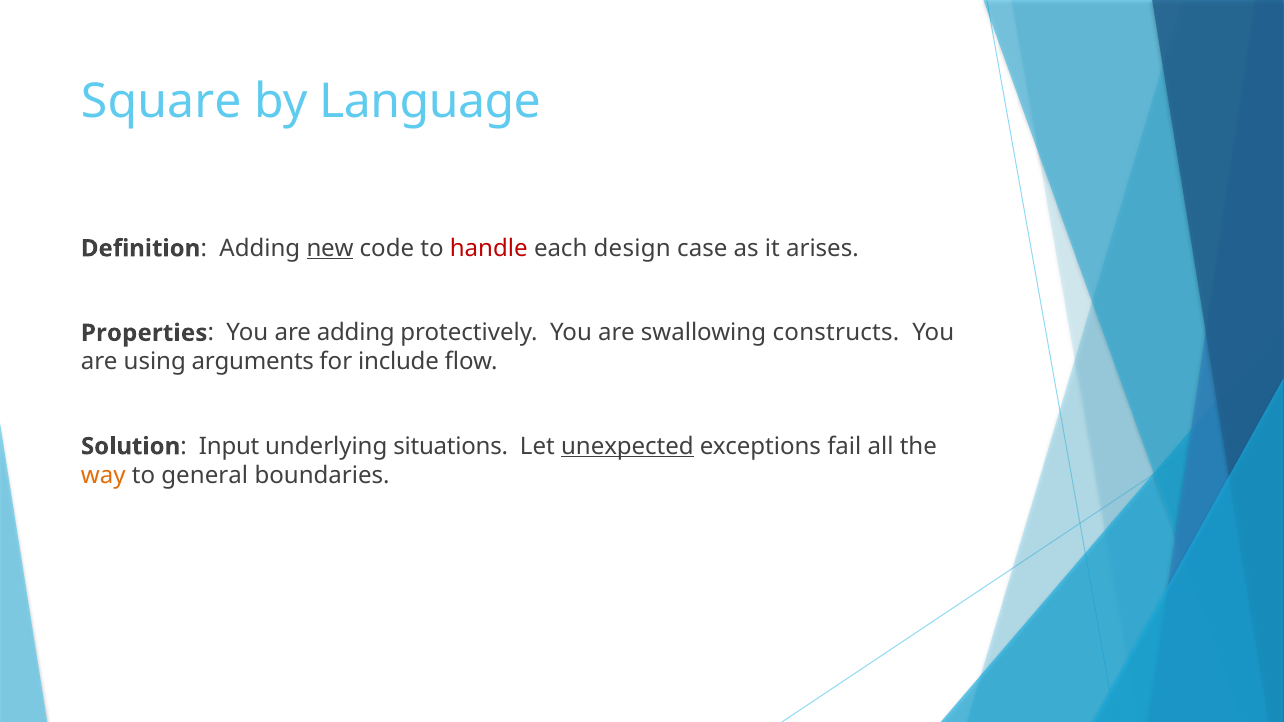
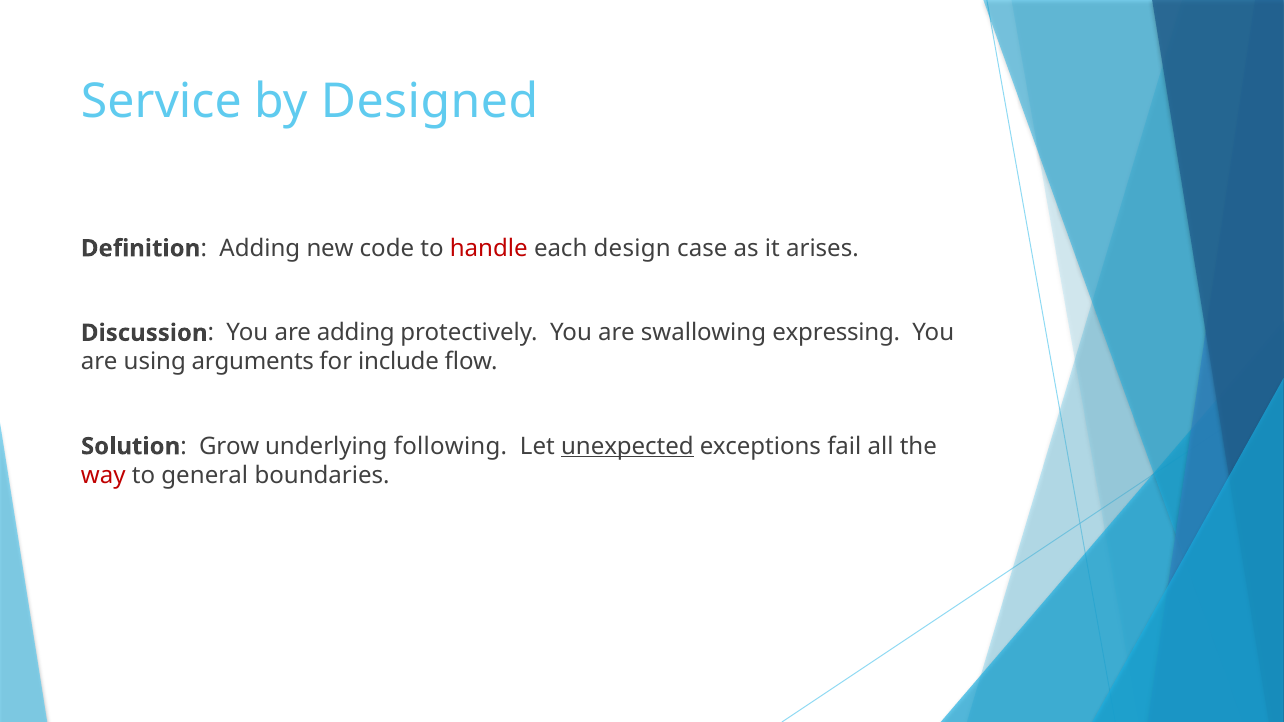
Square: Square -> Service
Language: Language -> Designed
new underline: present -> none
Properties: Properties -> Discussion
constructs: constructs -> expressing
Input: Input -> Grow
situations: situations -> following
way colour: orange -> red
